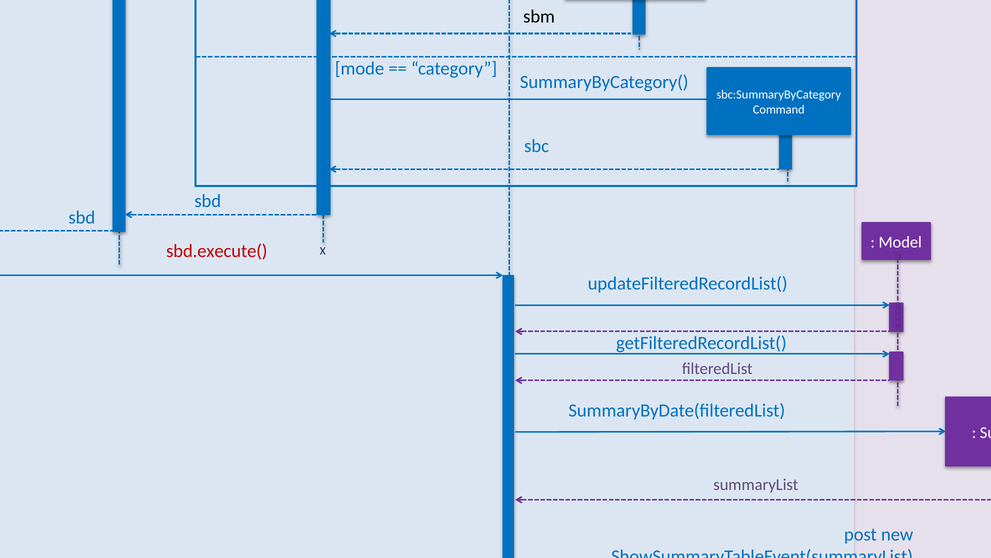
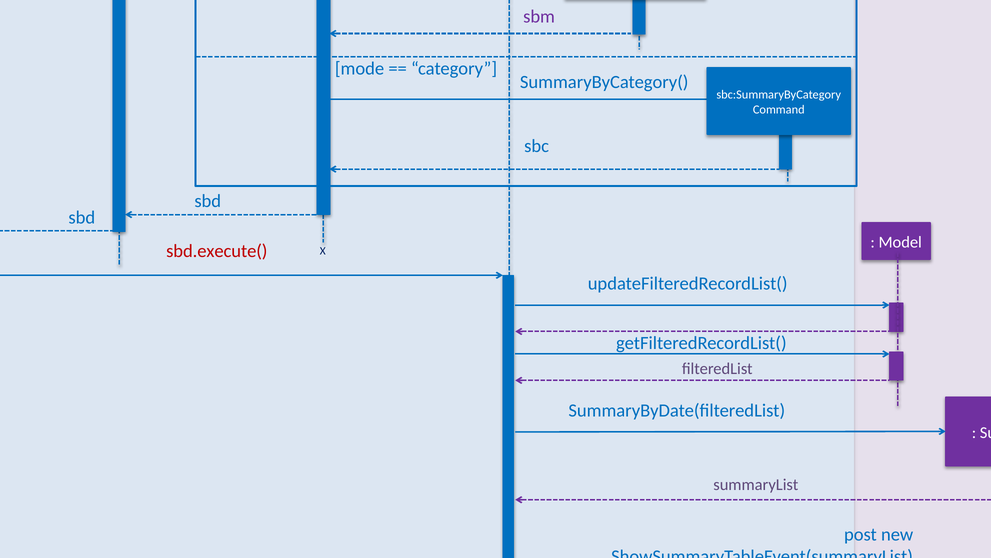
sbm colour: black -> purple
